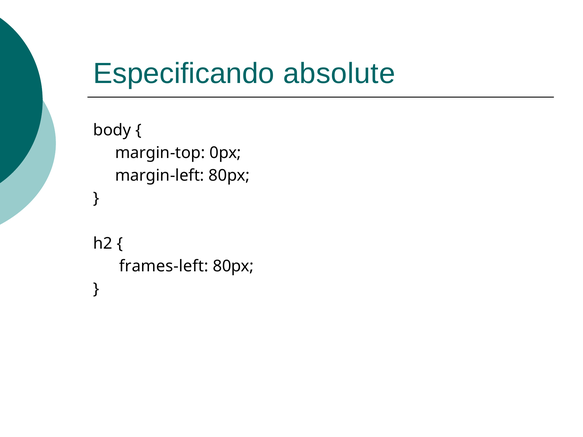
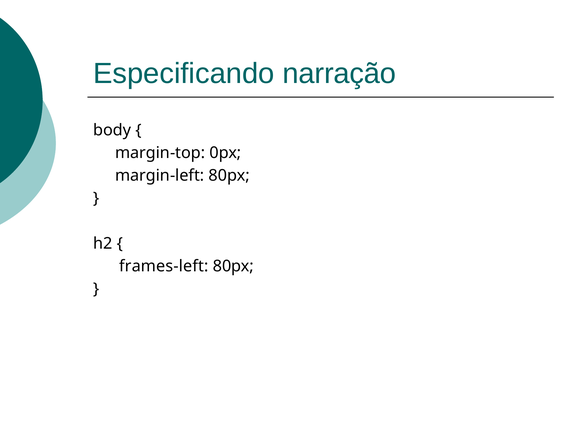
absolute: absolute -> narração
